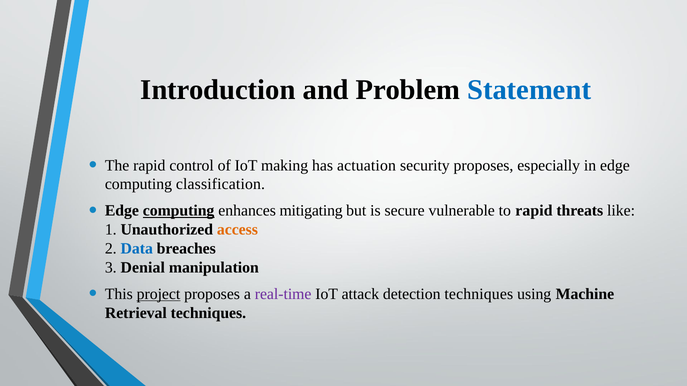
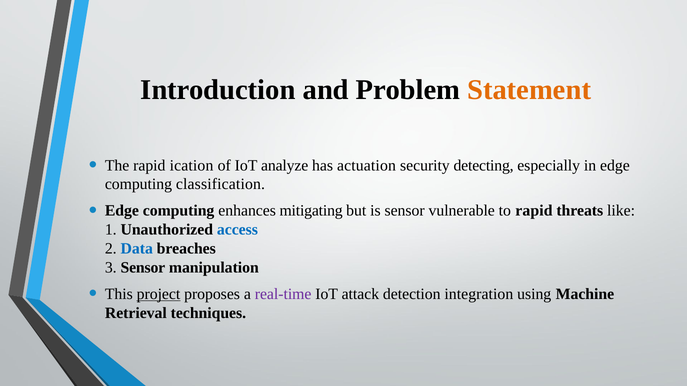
Statement colour: blue -> orange
control: control -> ication
making: making -> analyze
security proposes: proposes -> detecting
computing at (179, 211) underline: present -> none
is secure: secure -> sensor
access colour: orange -> blue
3 Denial: Denial -> Sensor
detection techniques: techniques -> integration
